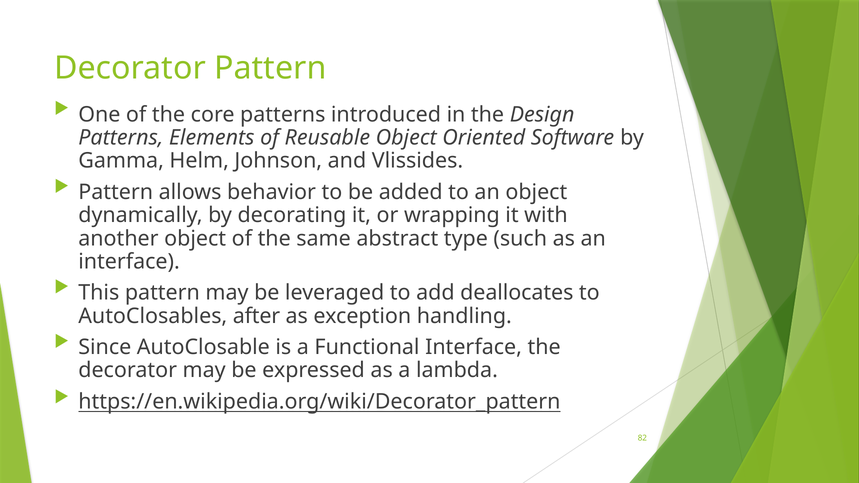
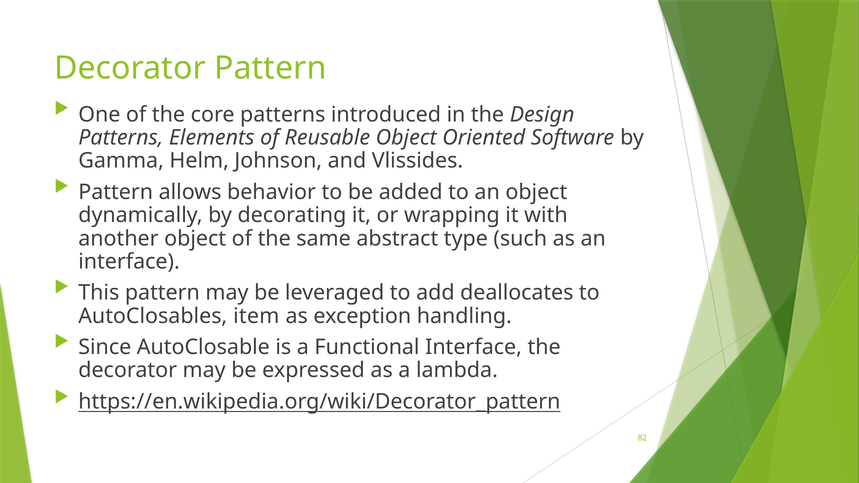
after: after -> item
